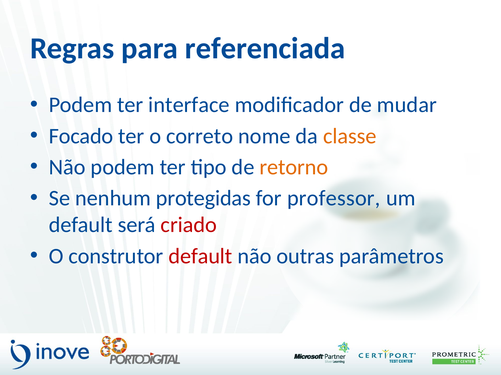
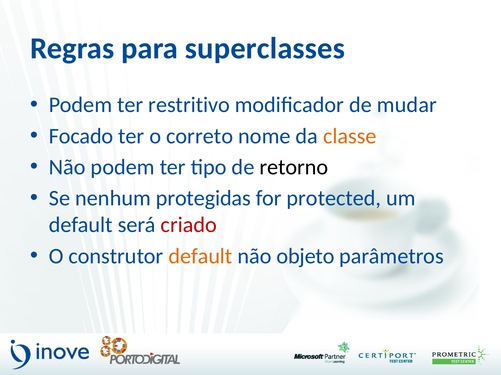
referenciada: referenciada -> superclasses
interface: interface -> restritivo
retorno colour: orange -> black
professor: professor -> protected
default at (200, 257) colour: red -> orange
outras: outras -> objeto
